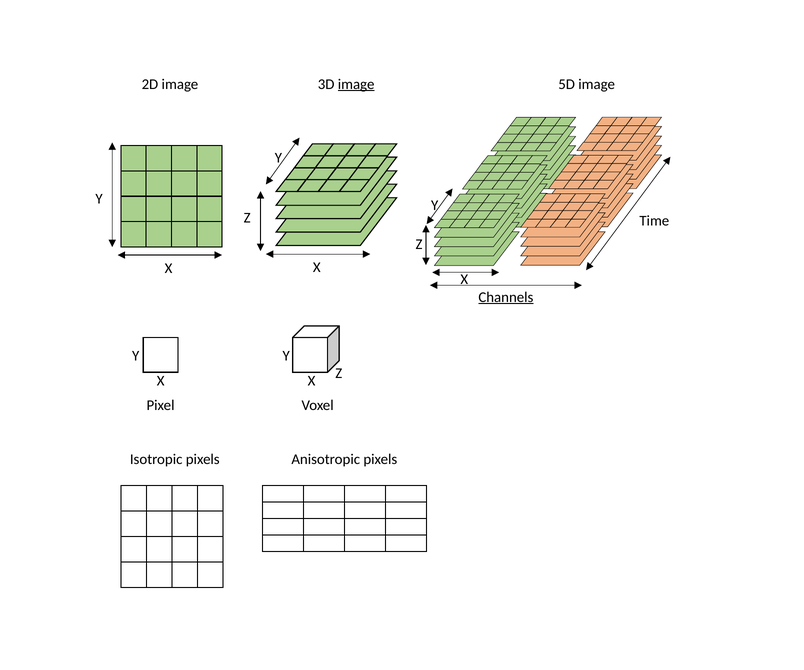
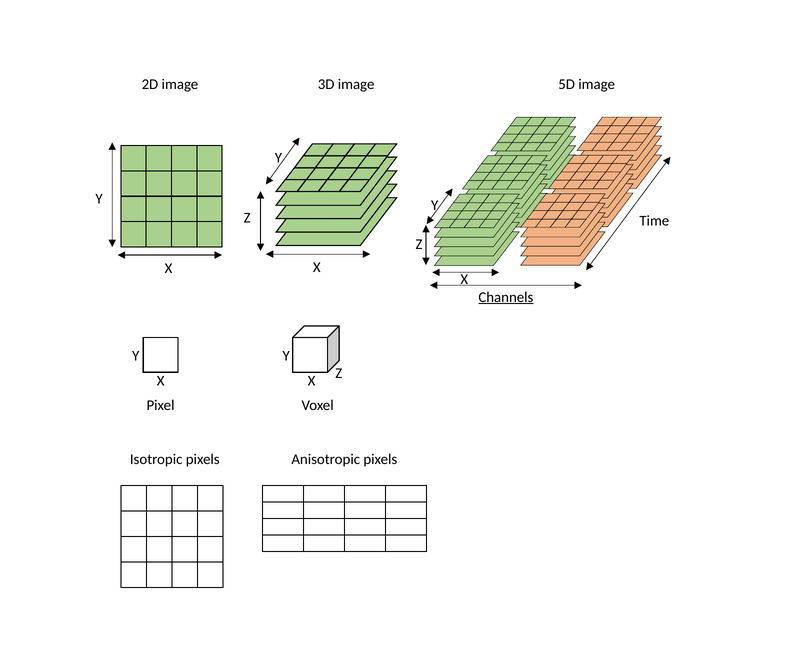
image at (356, 84) underline: present -> none
